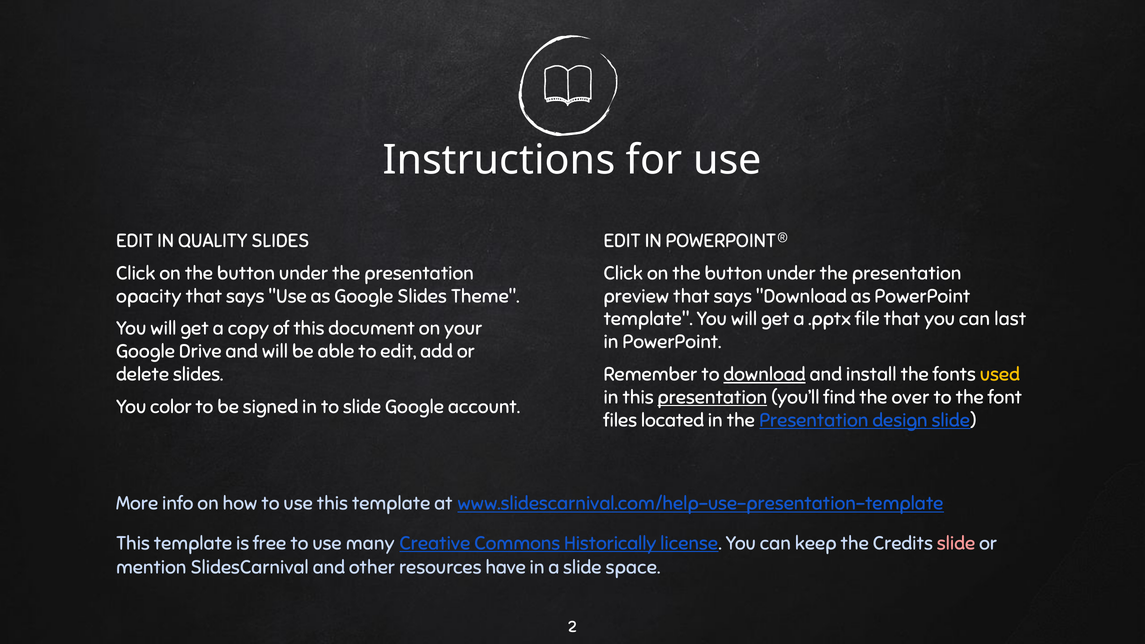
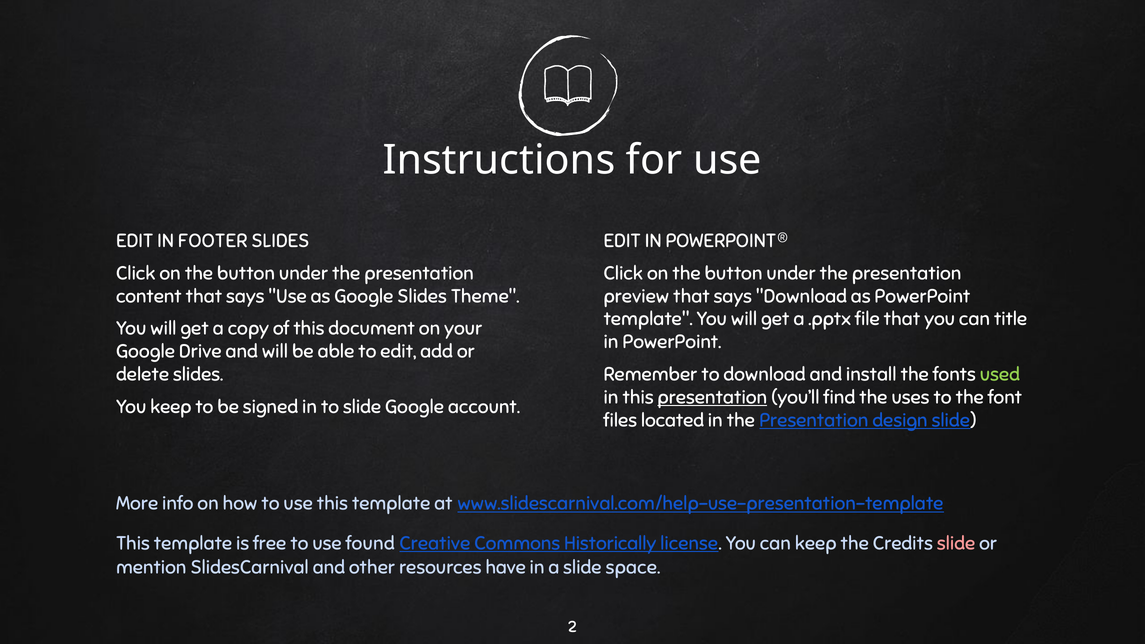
QUALITY: QUALITY -> FOOTER
opacity: opacity -> content
last: last -> title
download at (765, 375) underline: present -> none
used colour: yellow -> light green
over: over -> uses
You color: color -> keep
many: many -> found
